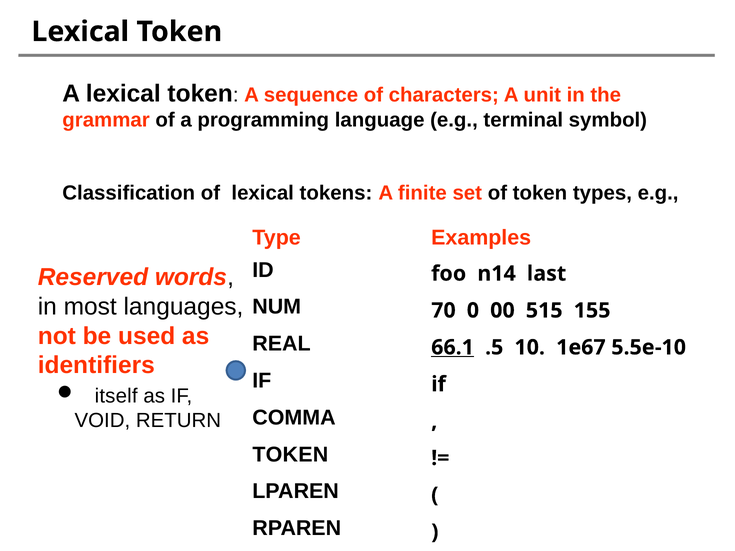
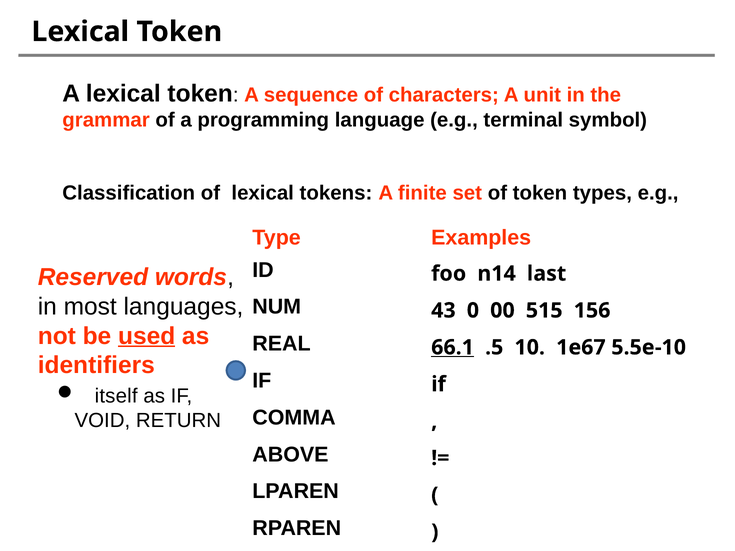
70: 70 -> 43
155: 155 -> 156
used underline: none -> present
TOKEN at (290, 455): TOKEN -> ABOVE
